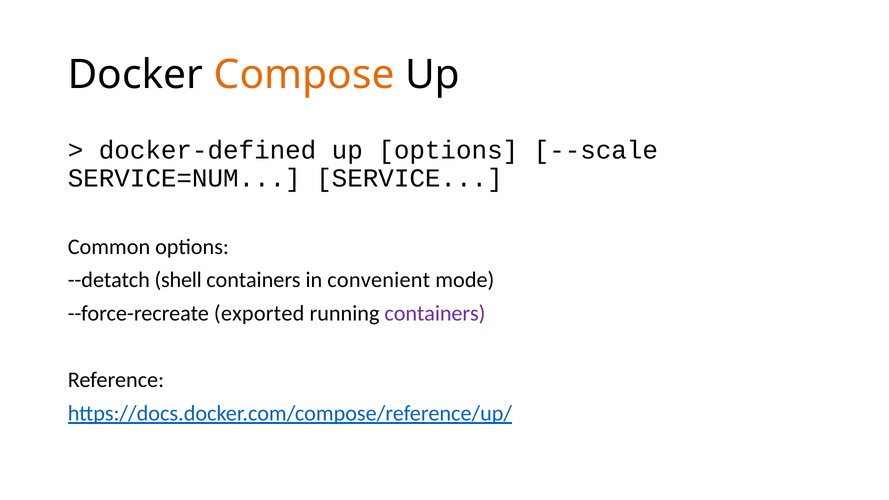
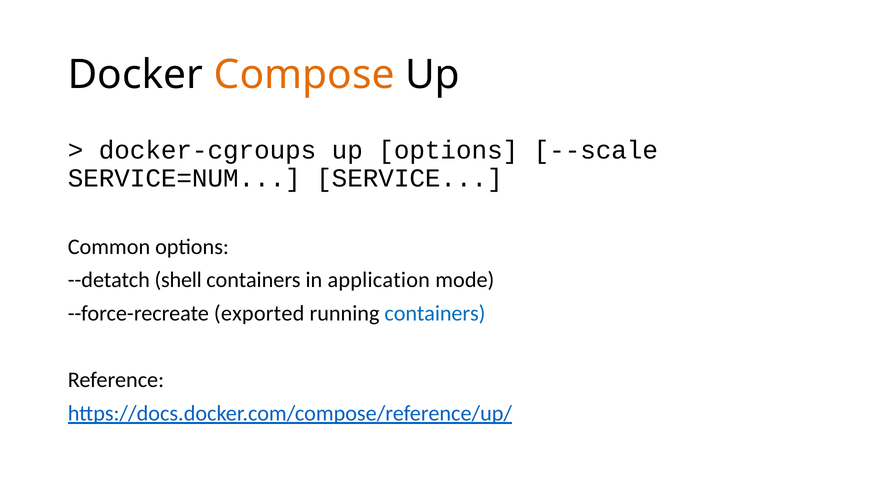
docker-defined: docker-defined -> docker-cgroups
convenient: convenient -> application
containers at (435, 313) colour: purple -> blue
